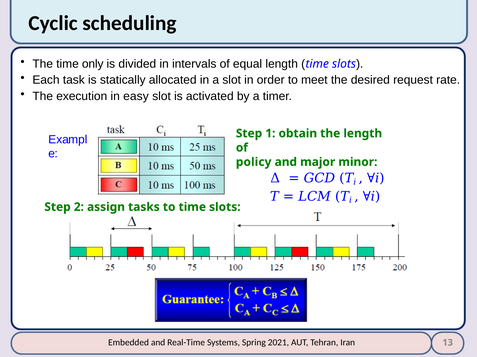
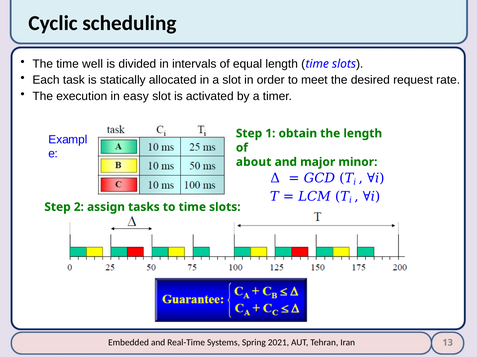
only: only -> well
policy: policy -> about
